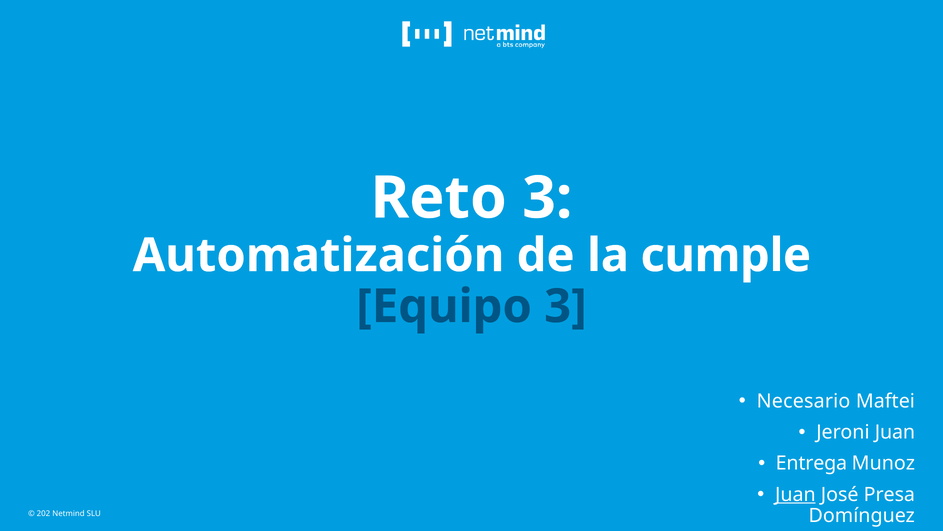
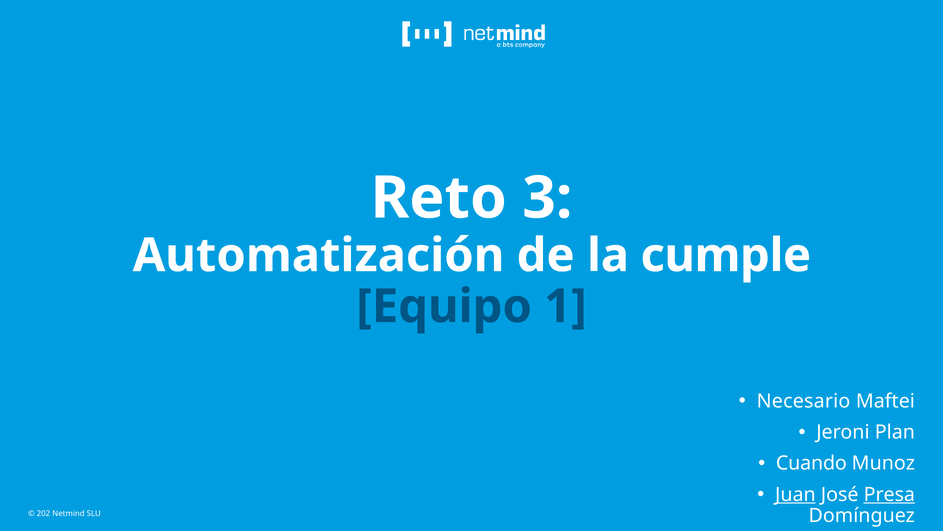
Equipo 3: 3 -> 1
Jeroni Juan: Juan -> Plan
Entrega: Entrega -> Cuando
Presa underline: none -> present
